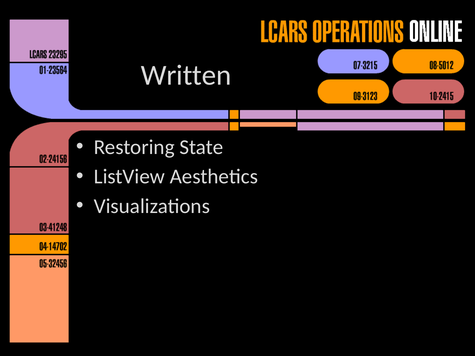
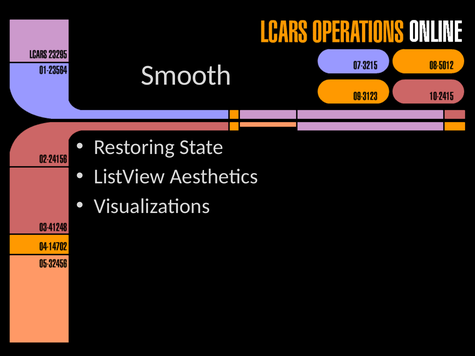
Written: Written -> Smooth
